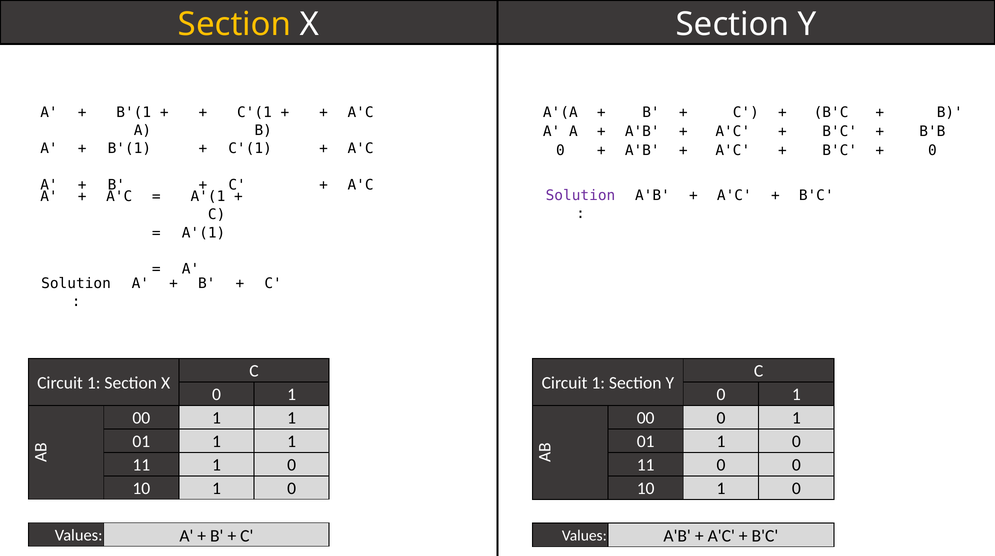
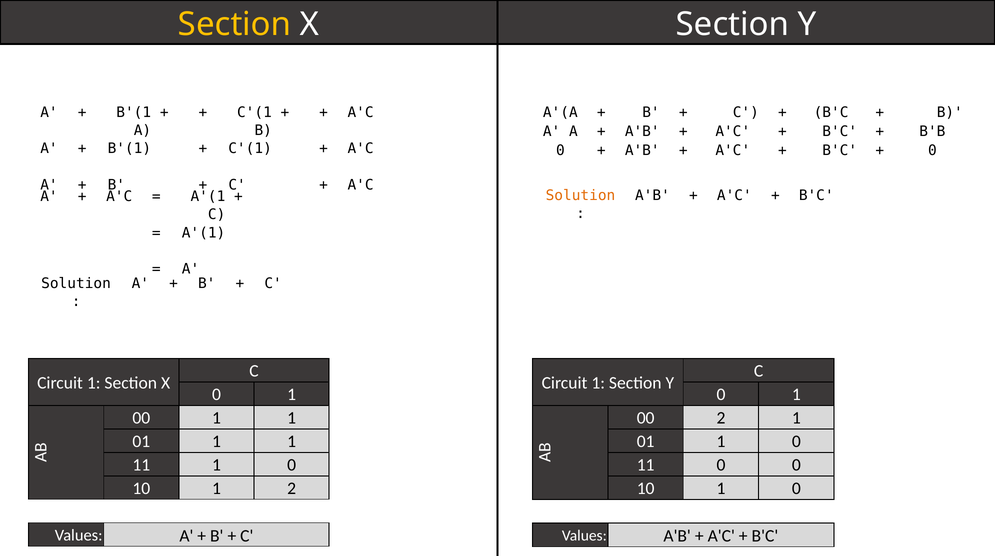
Solution at (580, 196) colour: purple -> orange
00 0: 0 -> 2
0 at (292, 488): 0 -> 2
